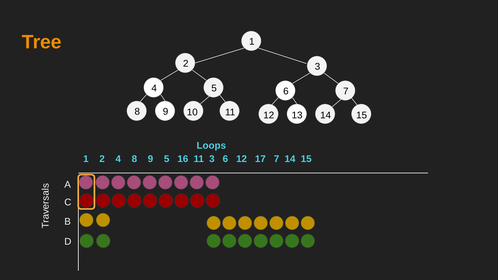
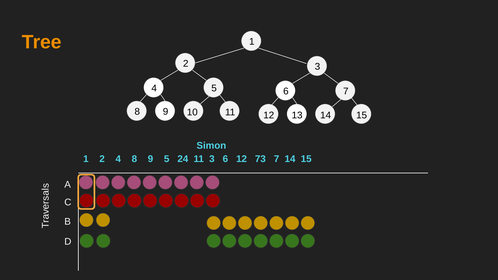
Loops: Loops -> Simon
16: 16 -> 24
17: 17 -> 73
